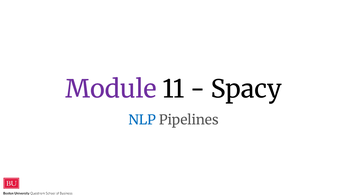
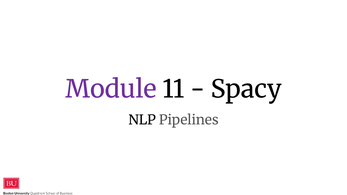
NLP colour: blue -> black
